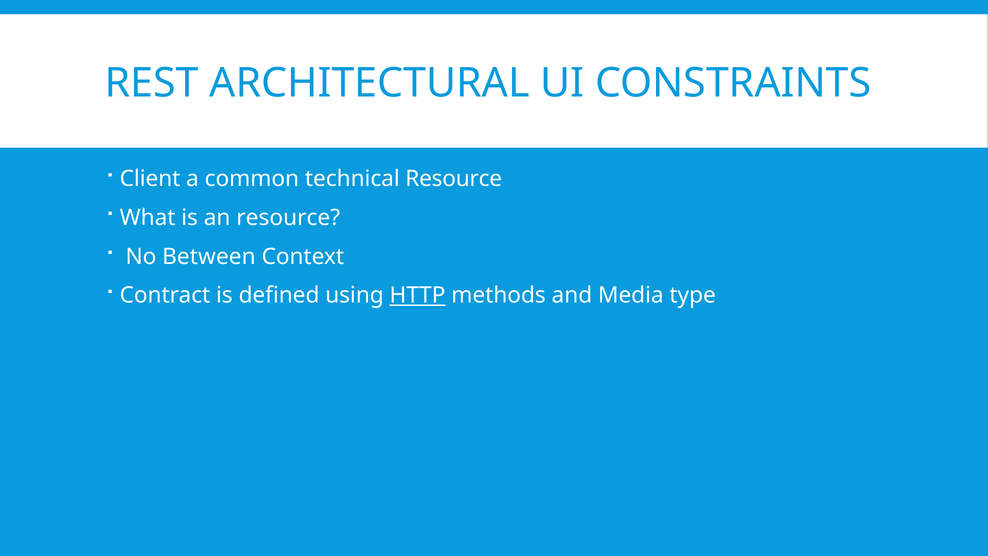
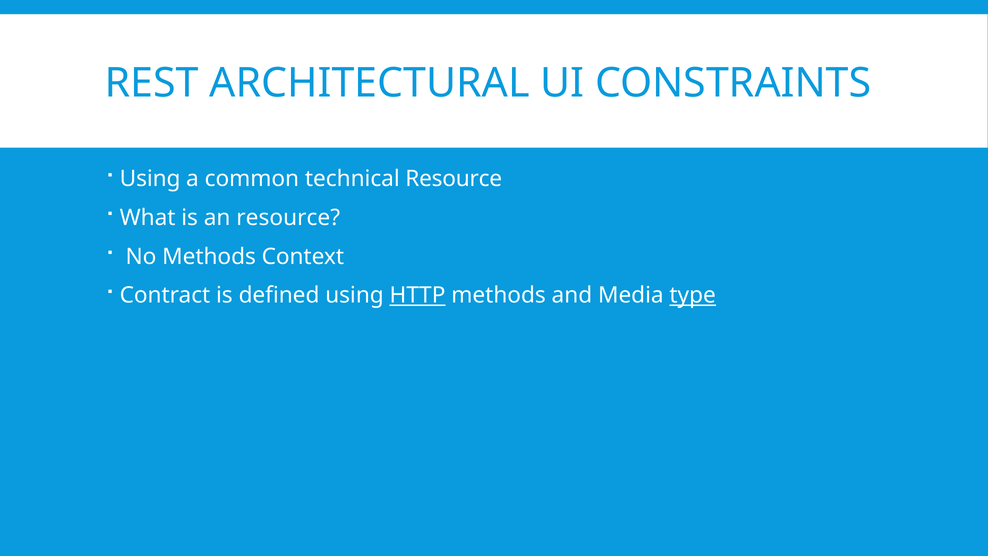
Client at (150, 179): Client -> Using
No Between: Between -> Methods
type underline: none -> present
